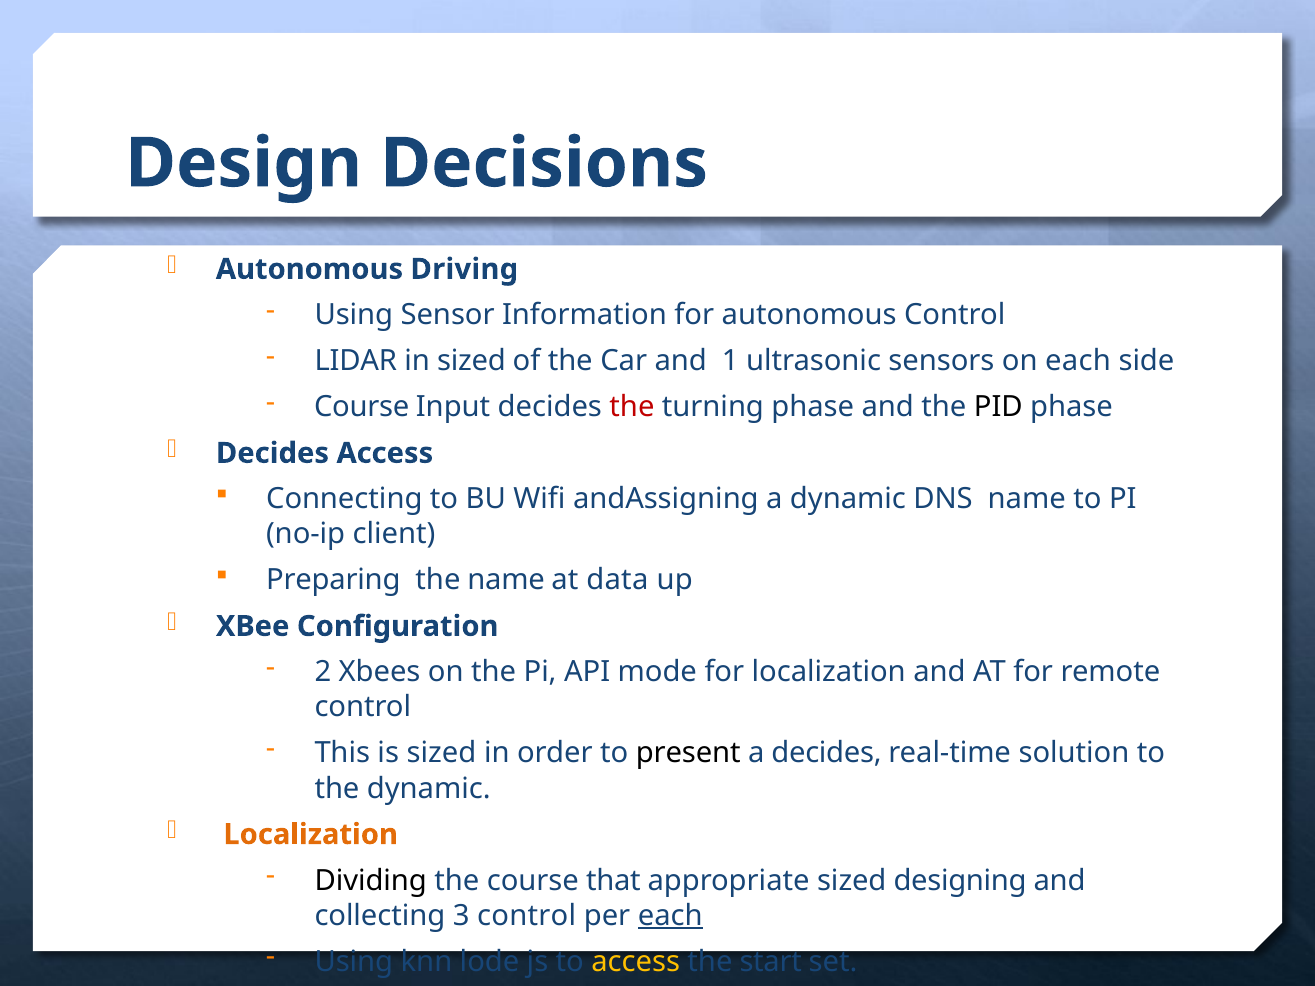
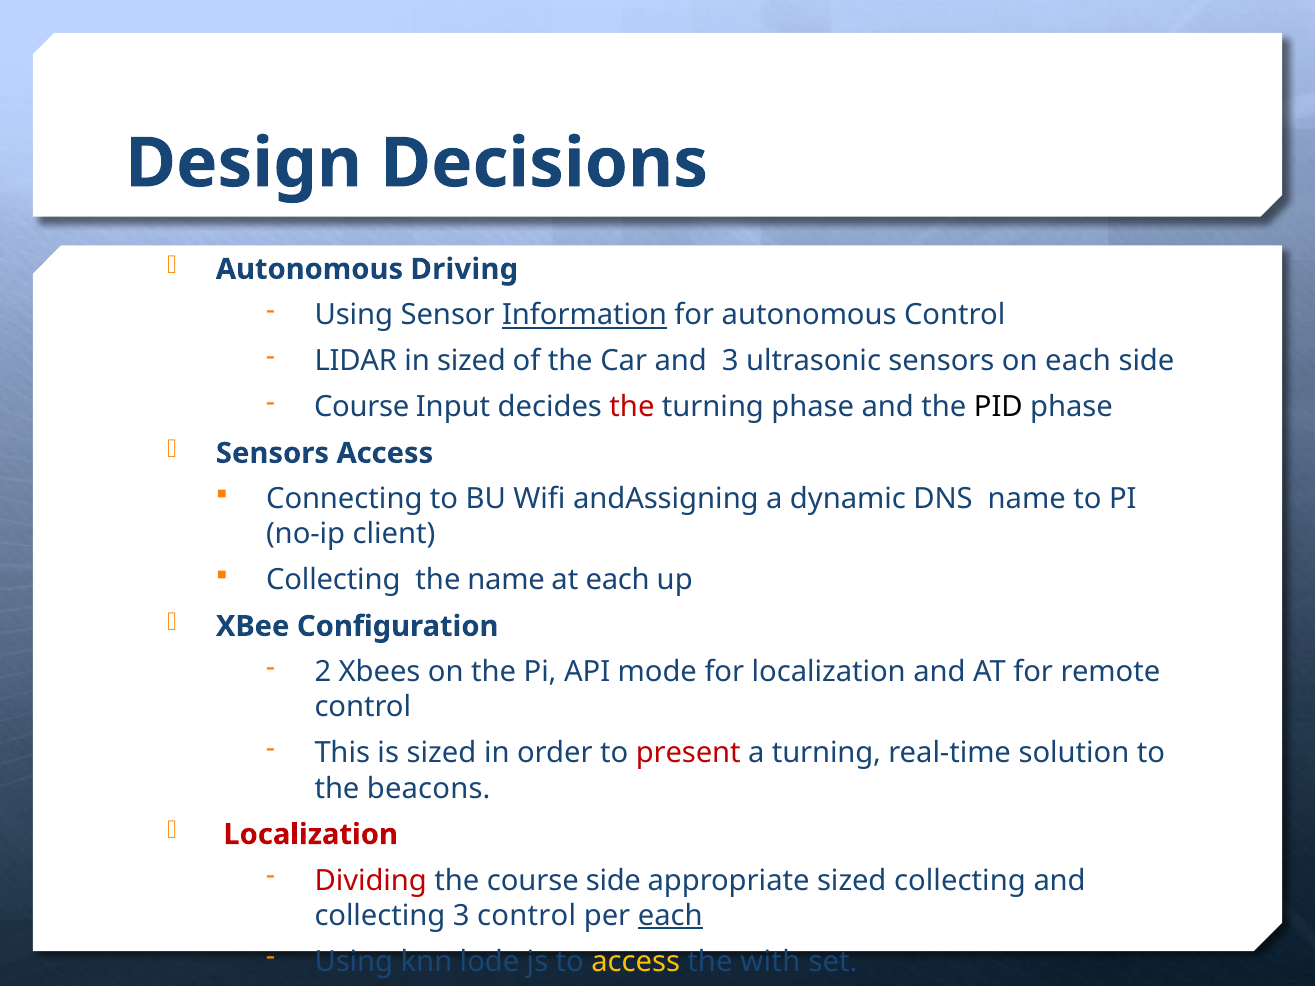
Information underline: none -> present
and 1: 1 -> 3
Decides at (272, 453): Decides -> Sensors
Preparing at (333, 580): Preparing -> Collecting
at data: data -> each
present colour: black -> red
a decides: decides -> turning
the dynamic: dynamic -> beacons
Localization at (311, 835) colour: orange -> red
Dividing colour: black -> red
course that: that -> side
sized designing: designing -> collecting
start: start -> with
